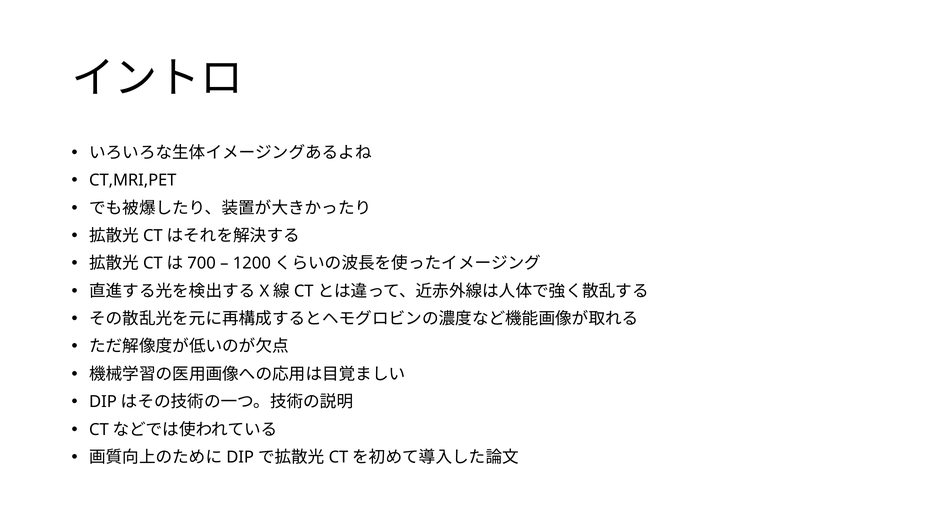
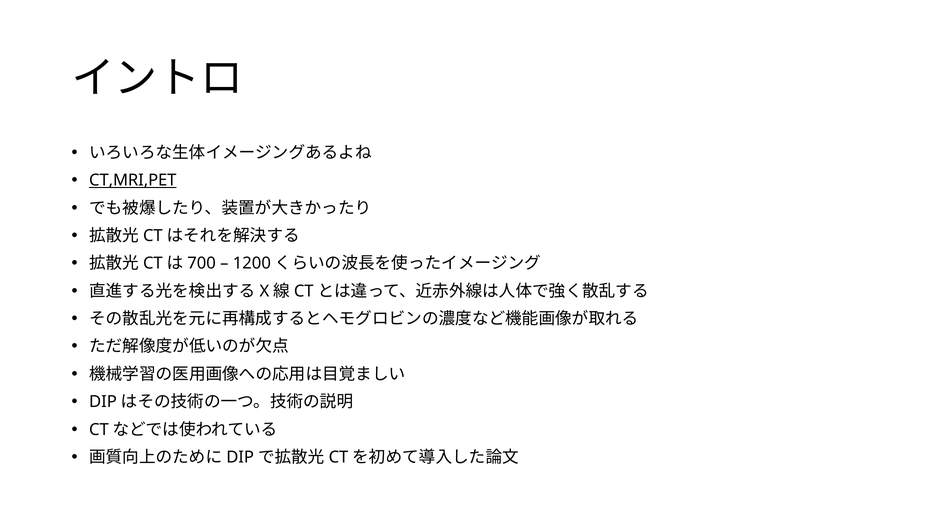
CT,MRI,PET underline: none -> present
